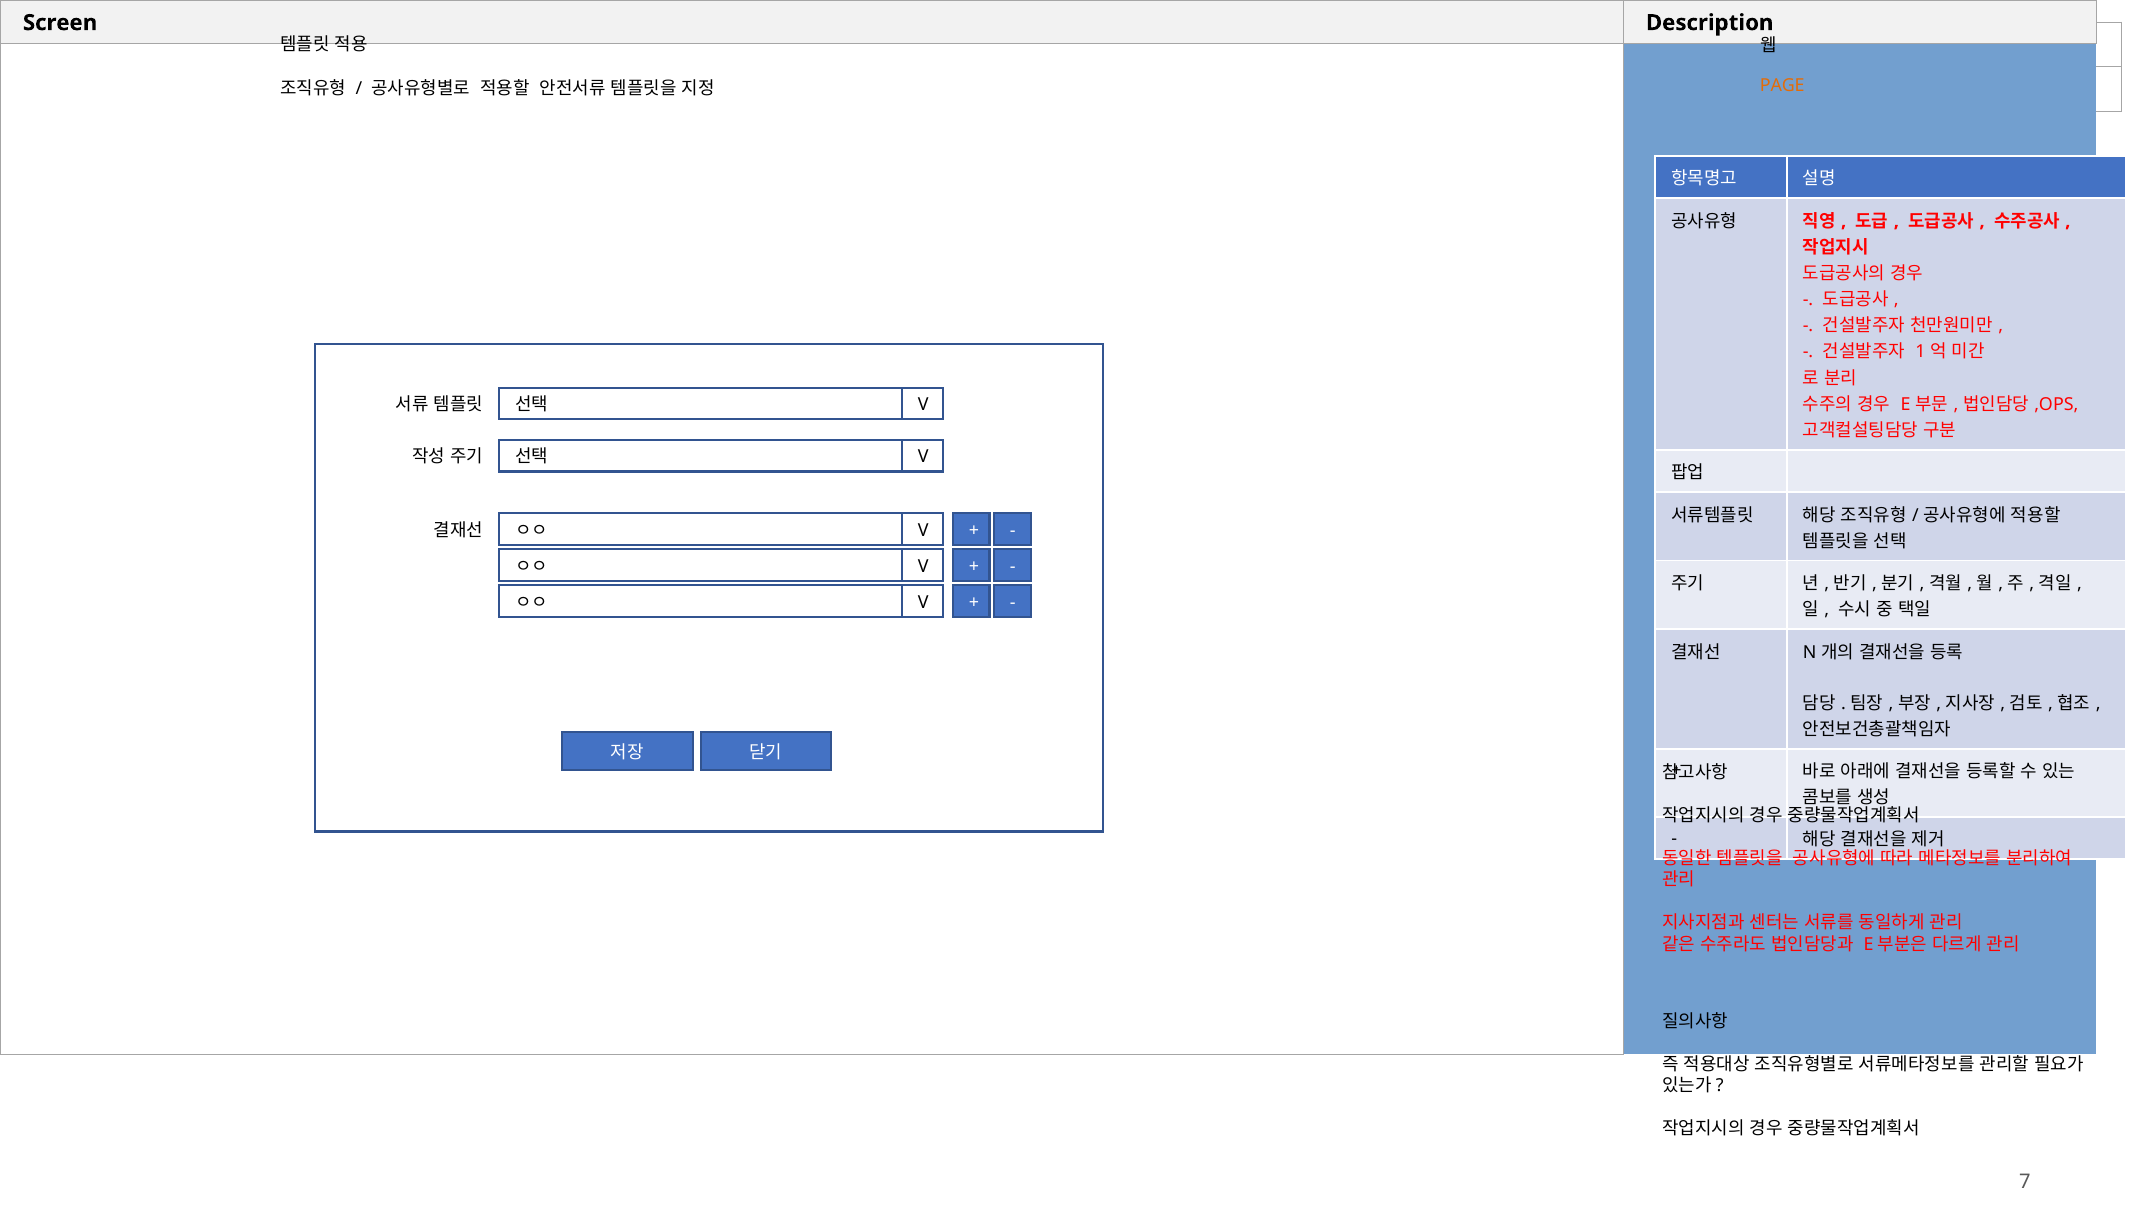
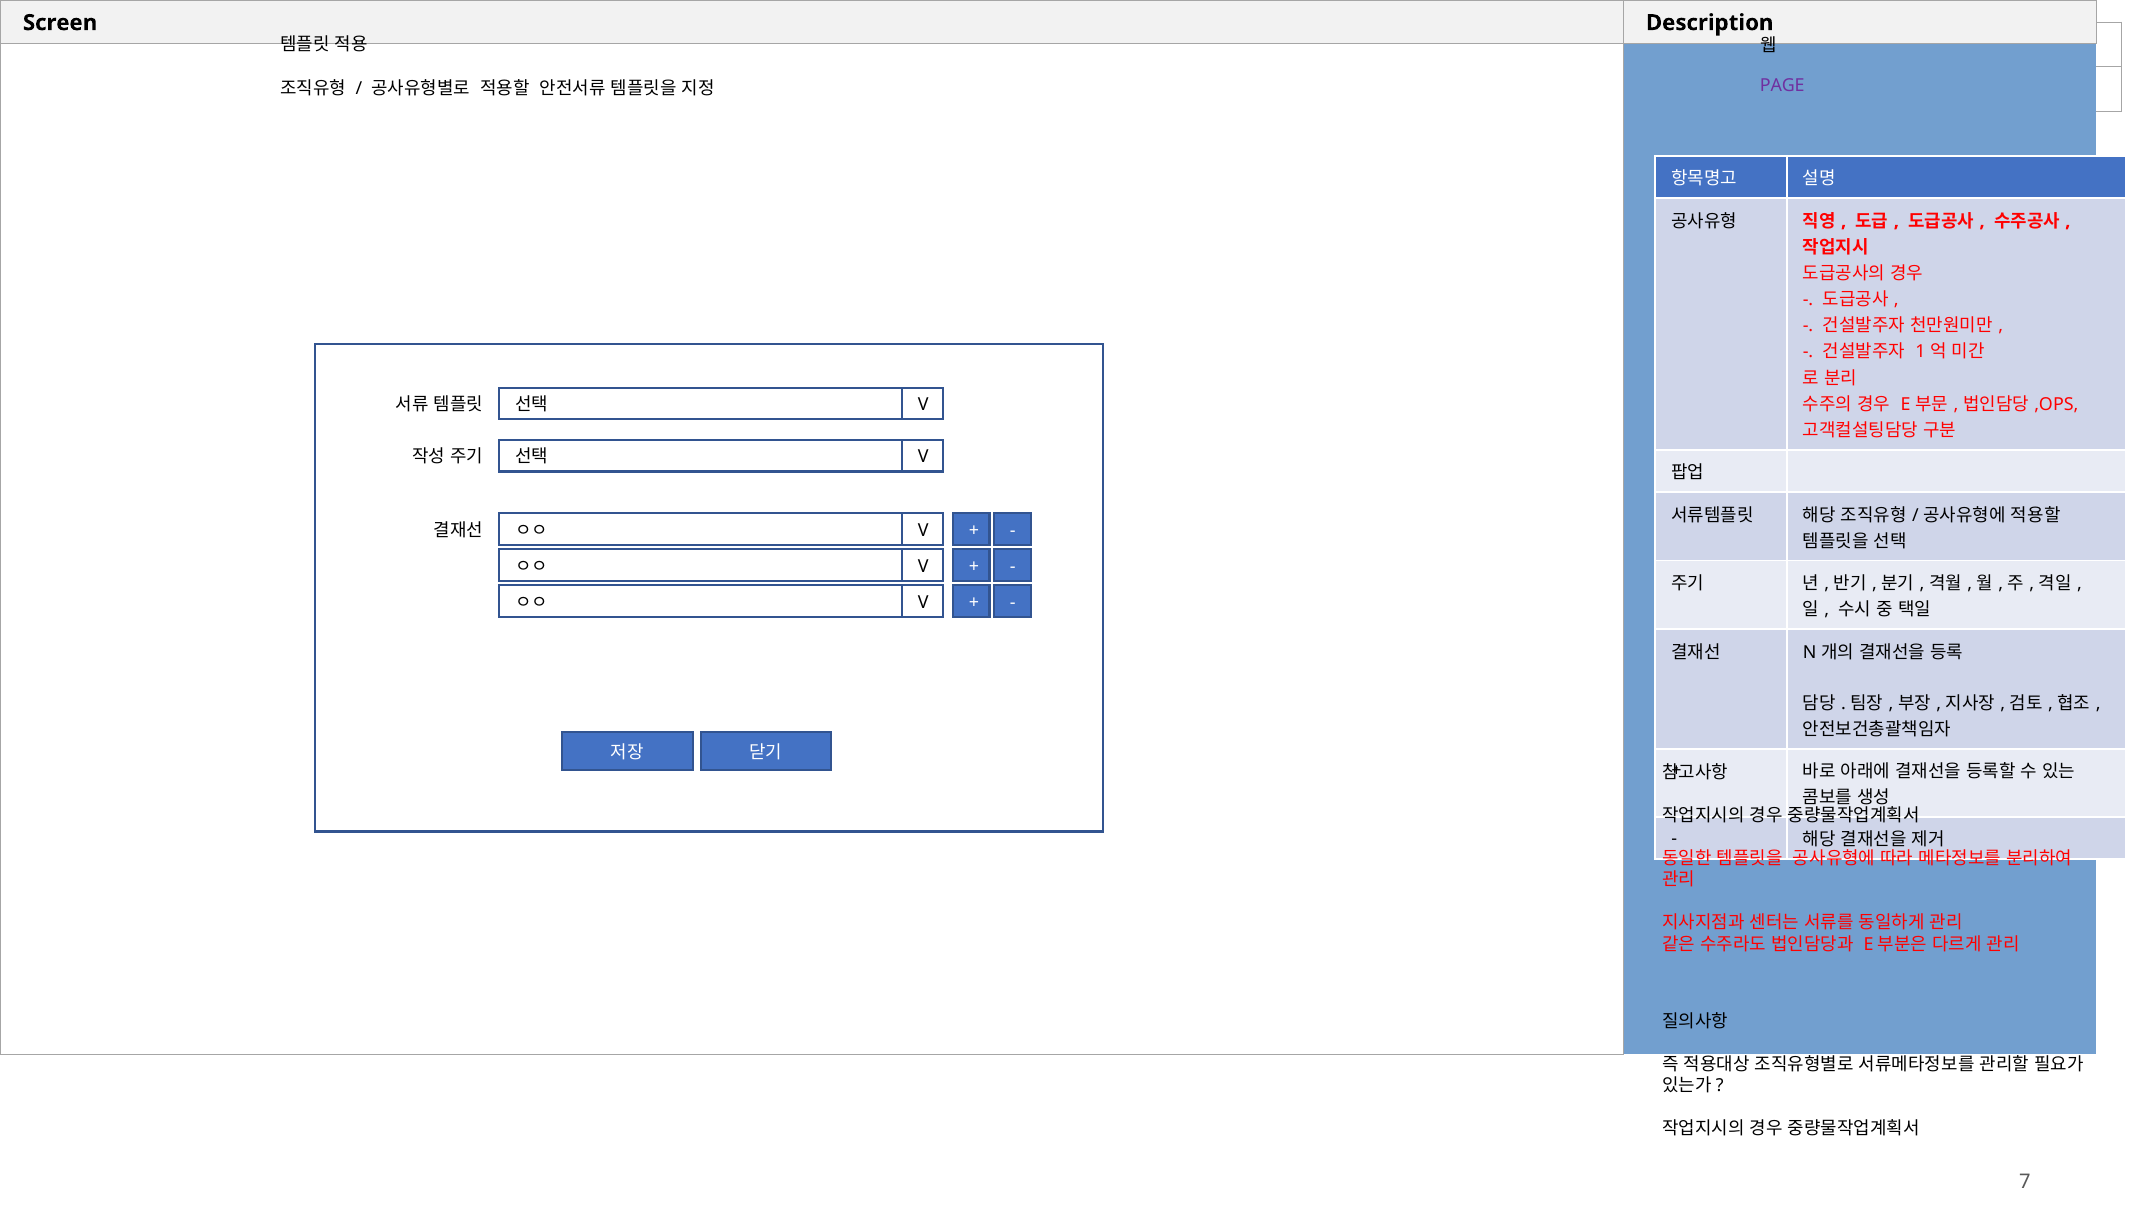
PAGE colour: orange -> purple
